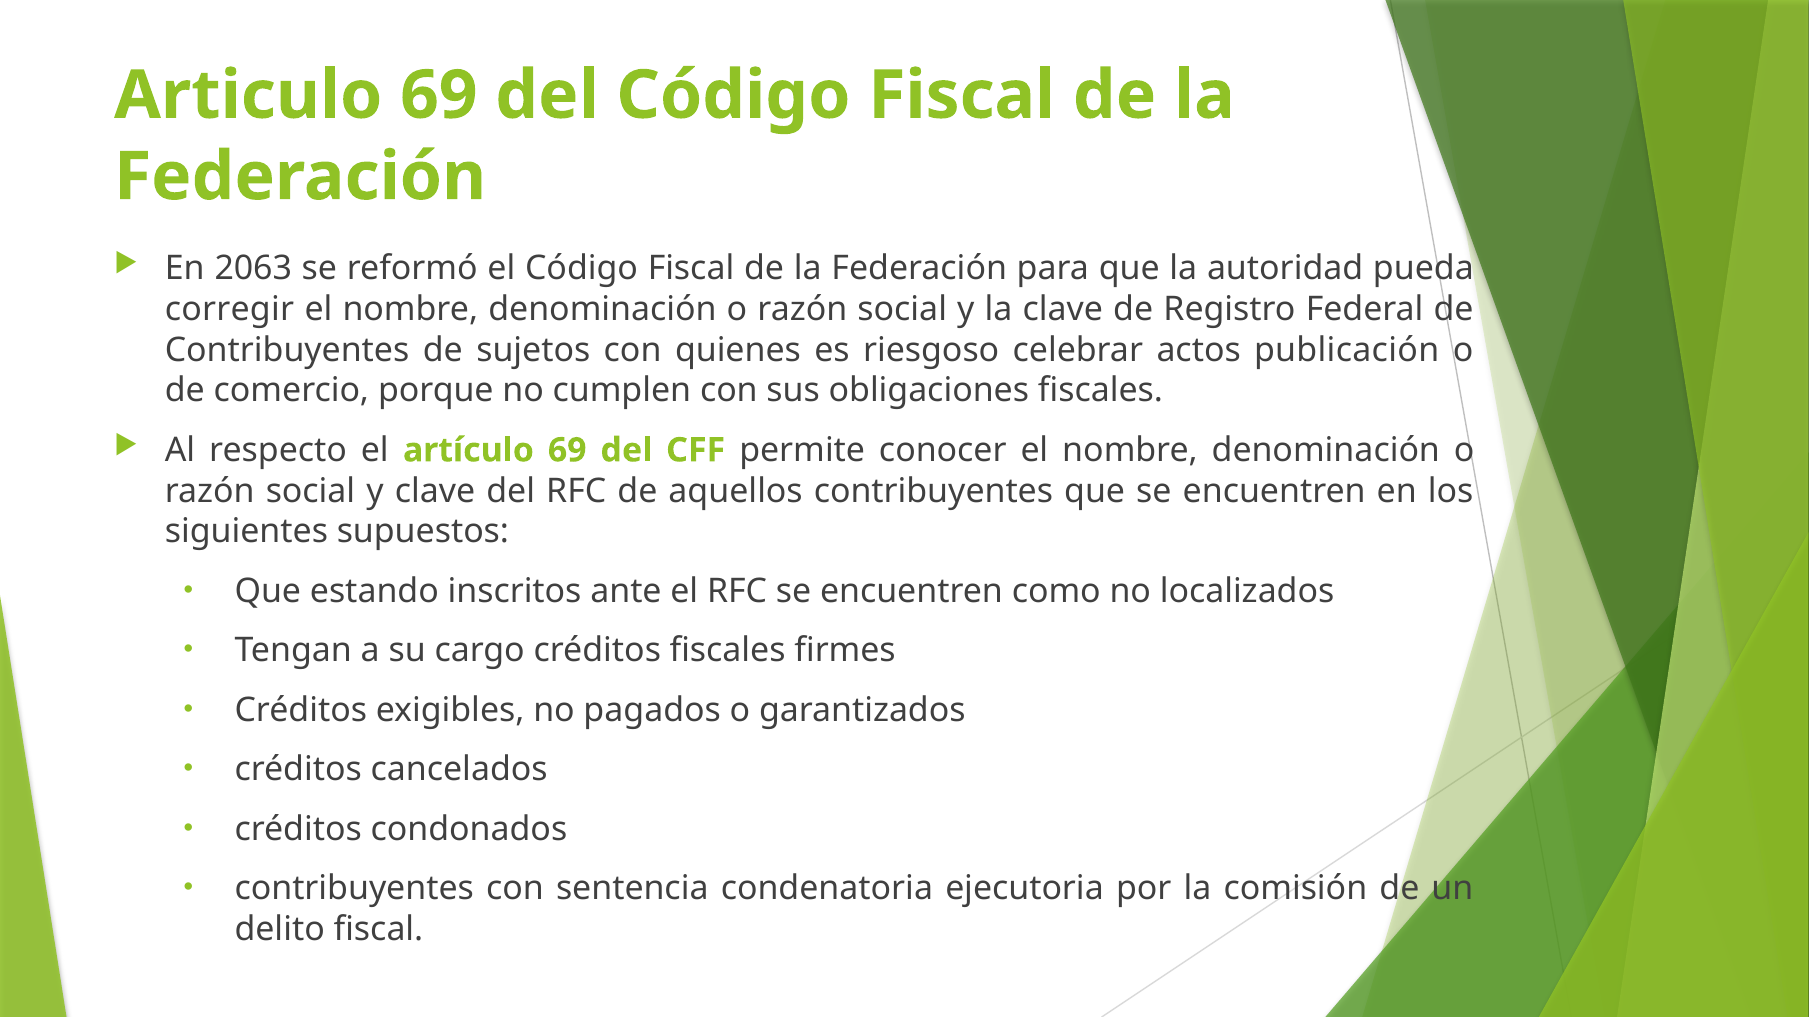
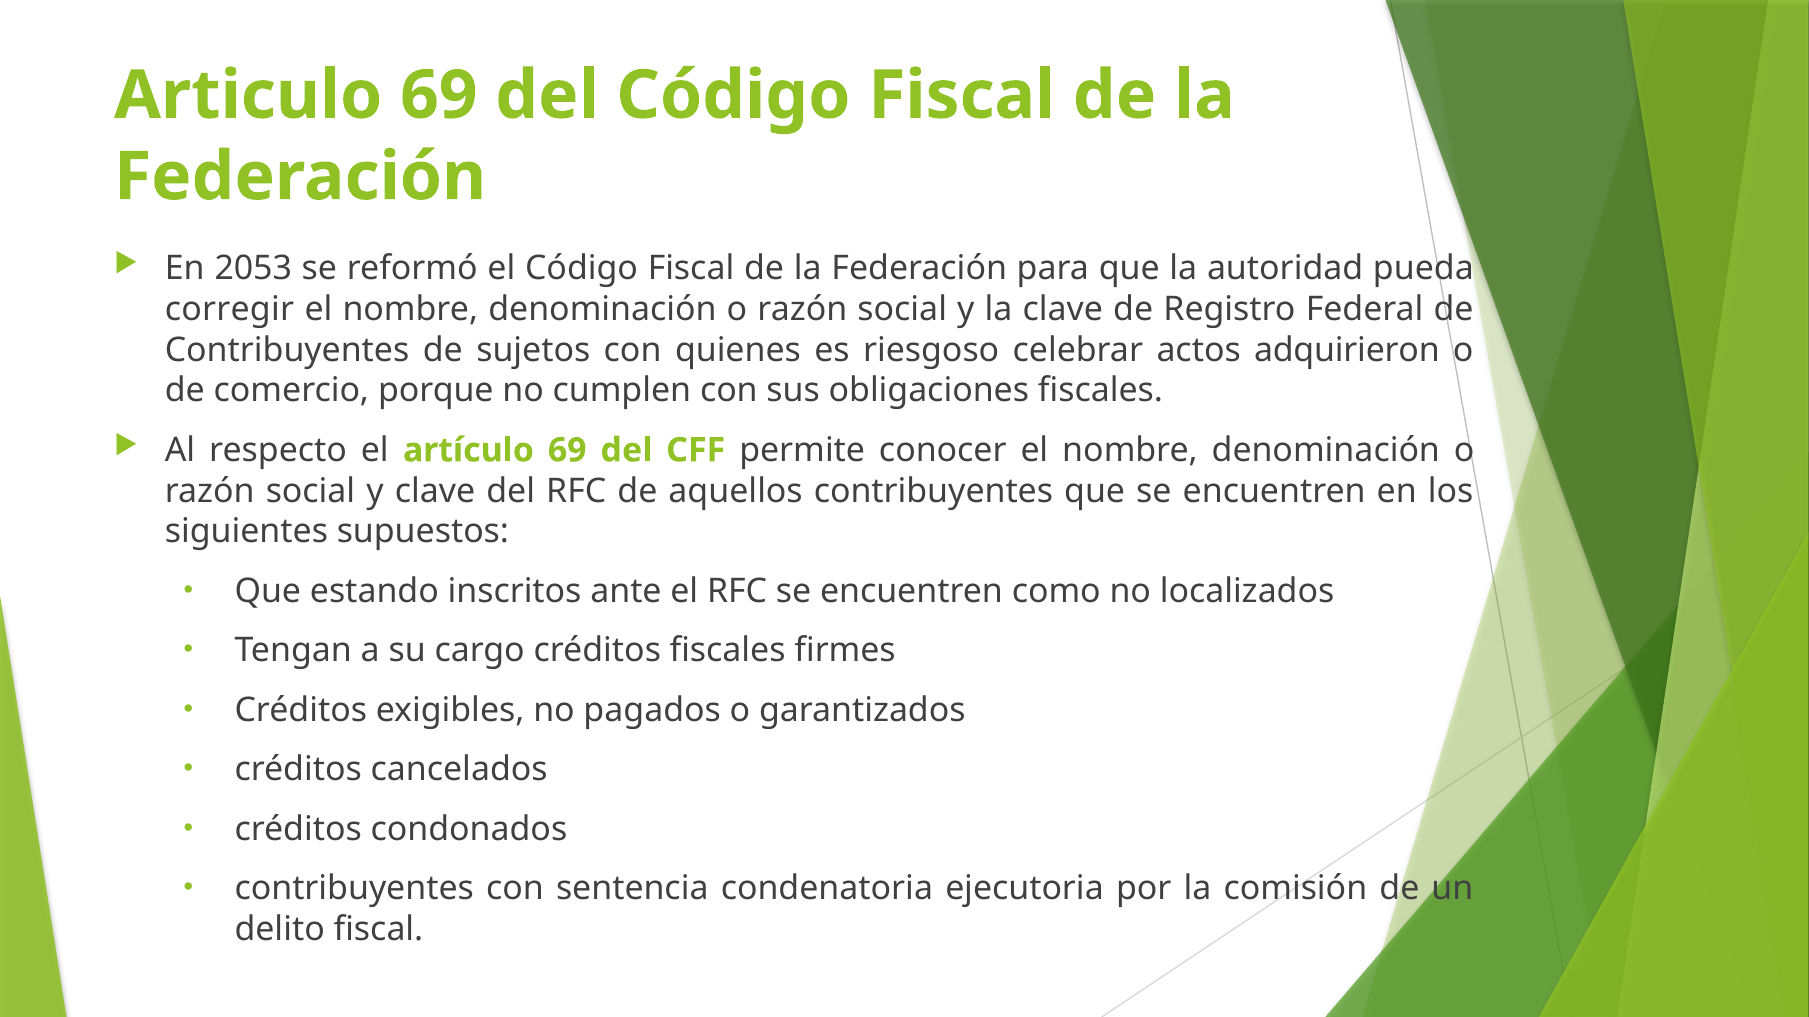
2063: 2063 -> 2053
publicación: publicación -> adquirieron
